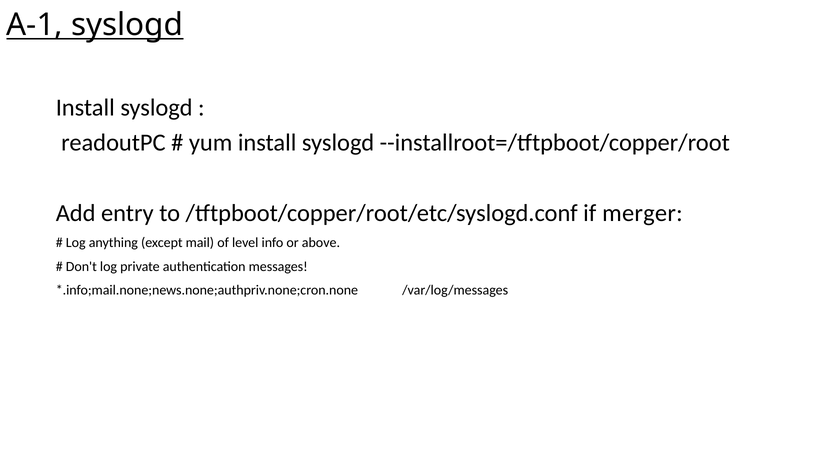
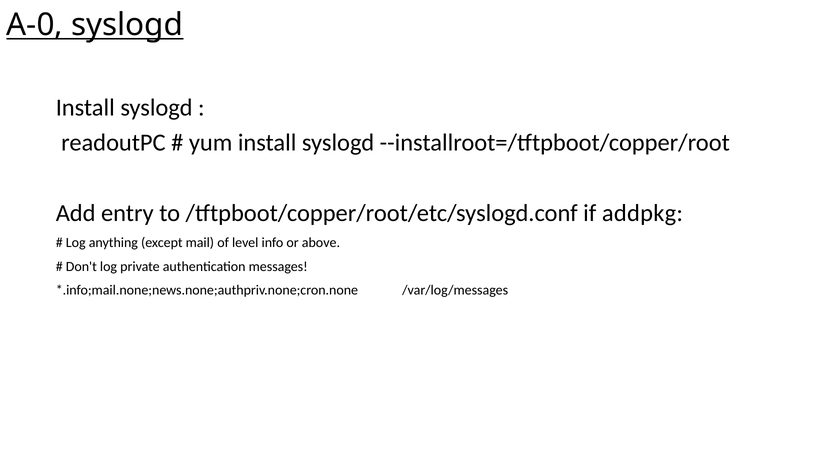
A-1: A-1 -> A-0
merger: merger -> addpkg
